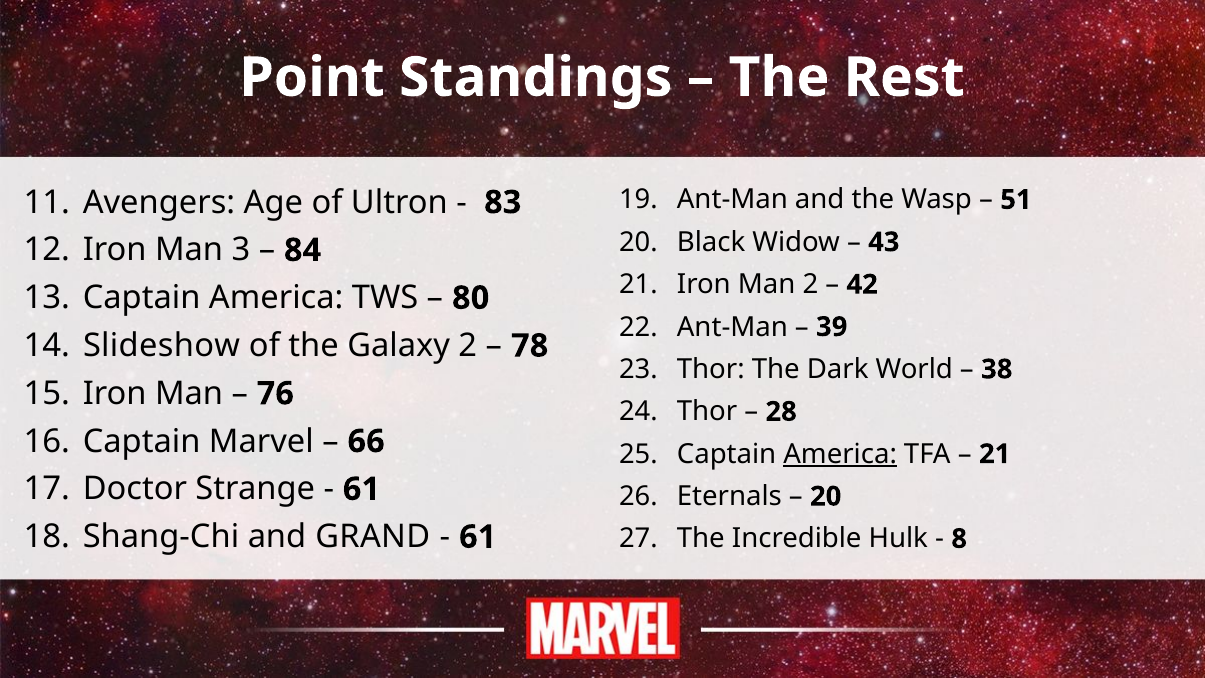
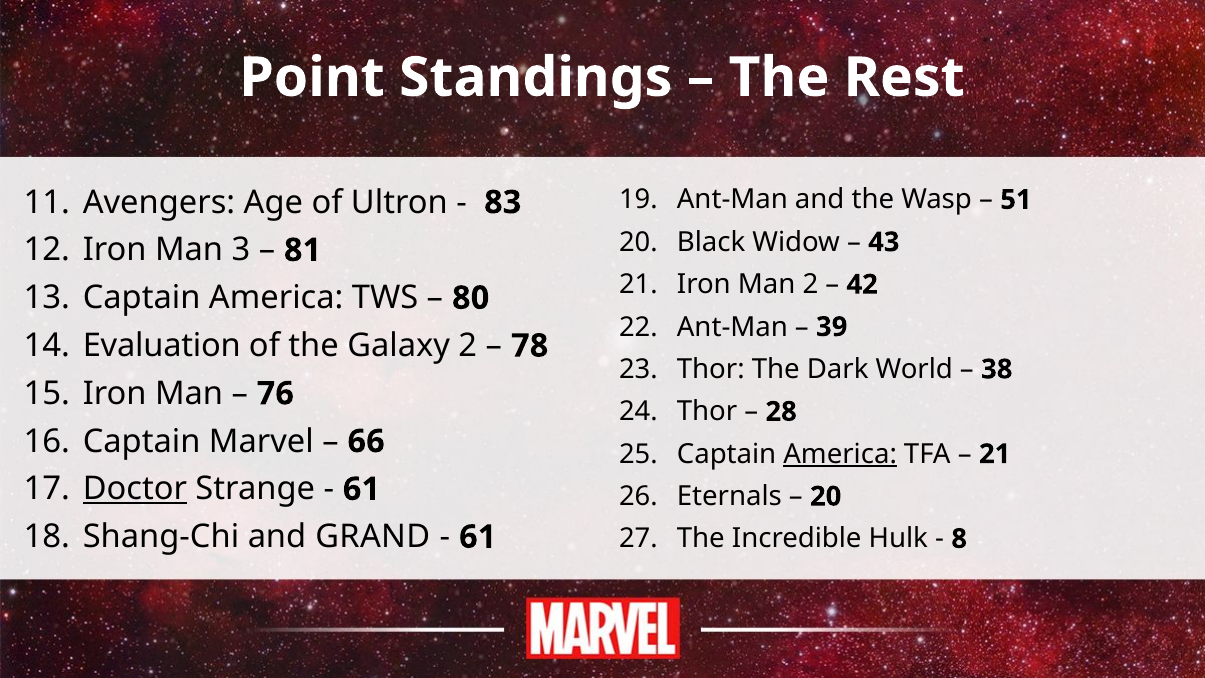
84: 84 -> 81
Slideshow: Slideshow -> Evaluation
Doctor underline: none -> present
